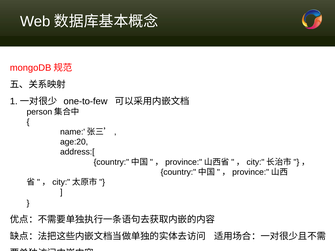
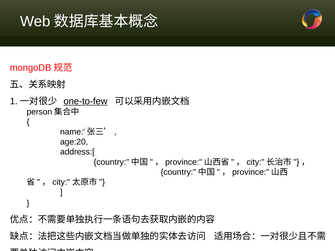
one-to-few underline: none -> present
